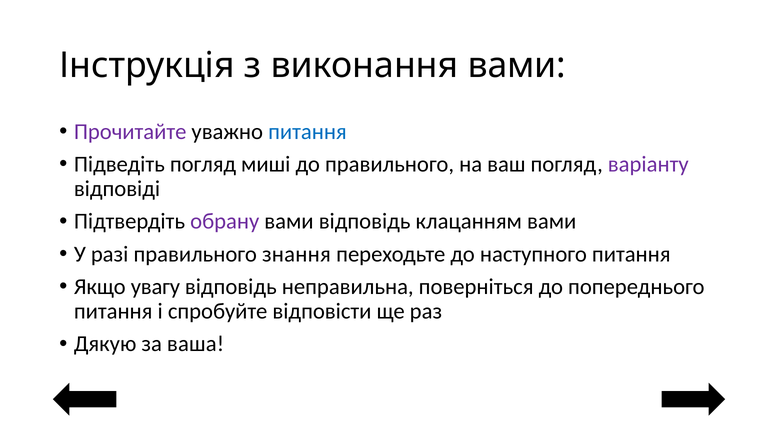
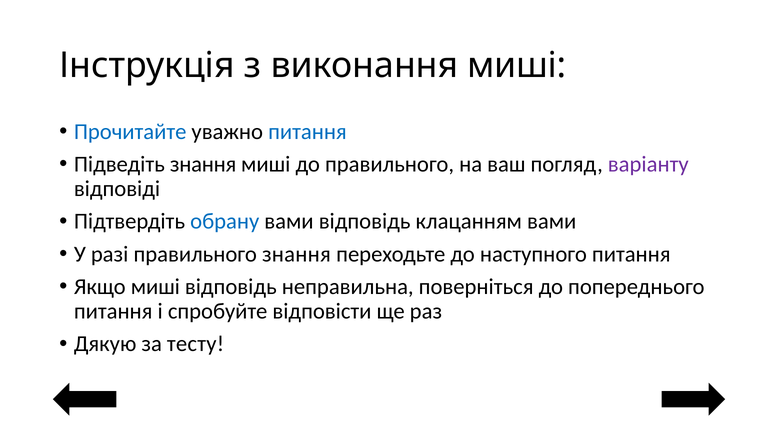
виконання вами: вами -> миші
Прочитайте colour: purple -> blue
Підведіть погляд: погляд -> знання
обрану colour: purple -> blue
Якщо увагу: увагу -> миші
ваша: ваша -> тесту
